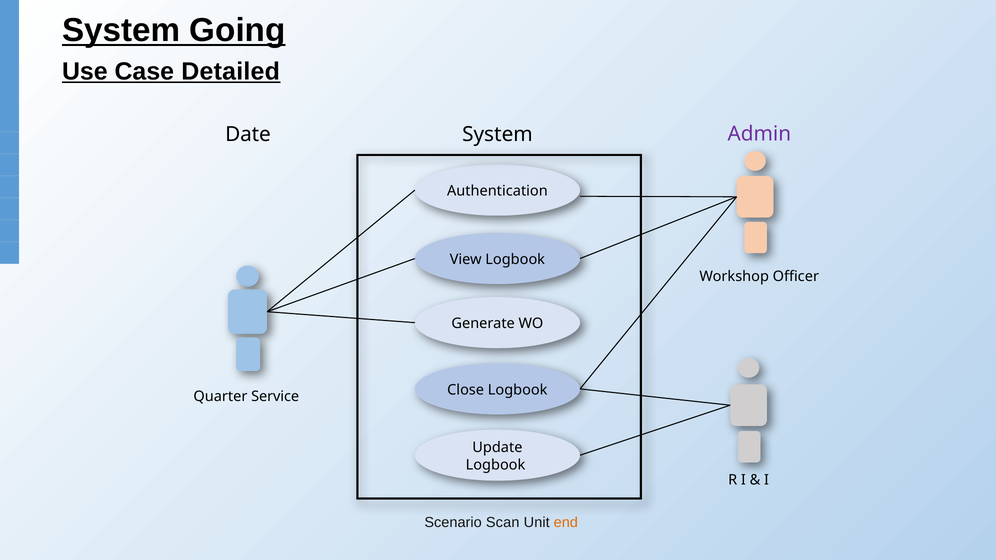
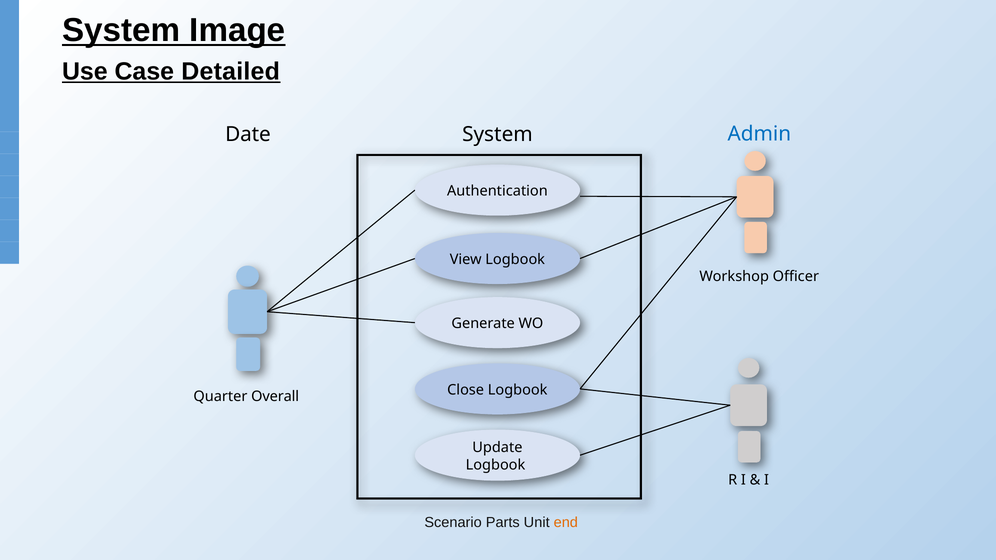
Going: Going -> Image
Admin colour: purple -> blue
Service: Service -> Overall
Scan: Scan -> Parts
